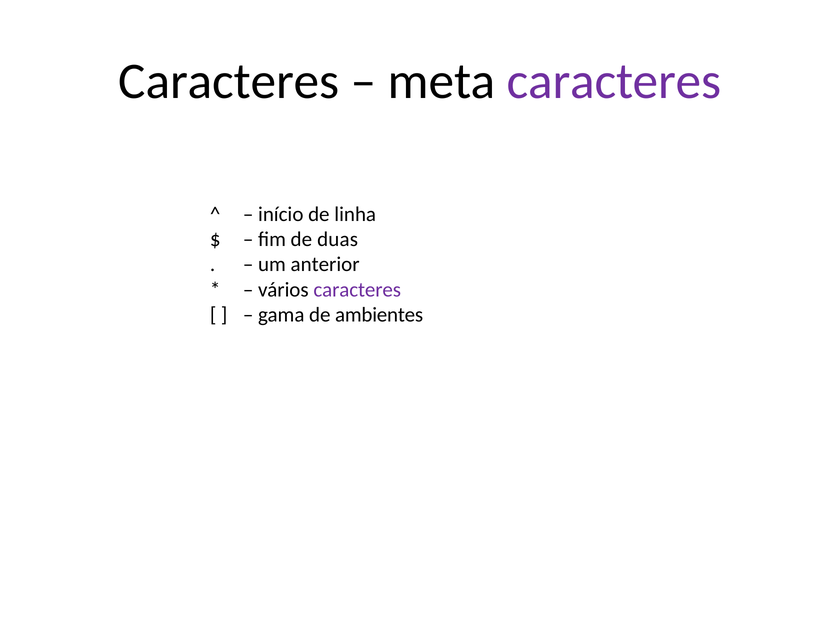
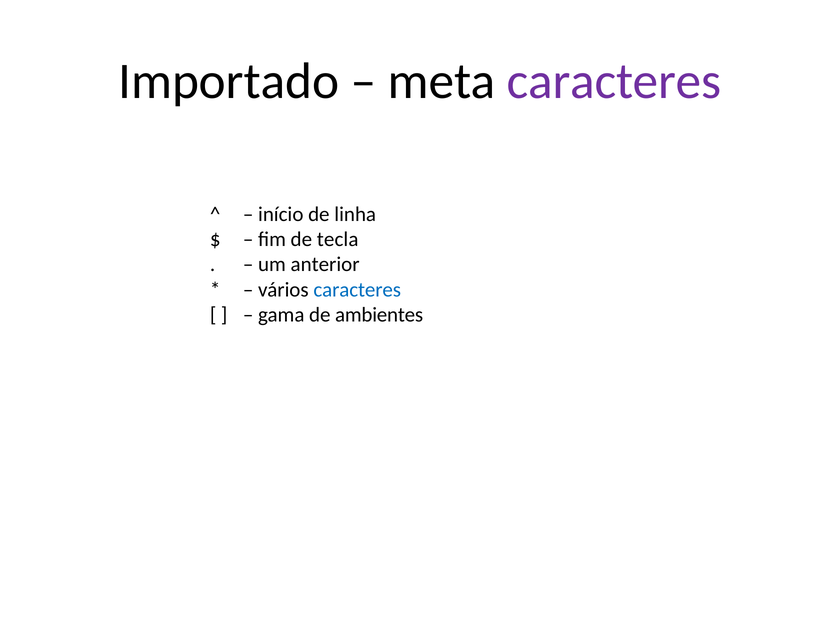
Caracteres at (229, 81): Caracteres -> Importado
duas: duas -> tecla
caracteres at (357, 290) colour: purple -> blue
